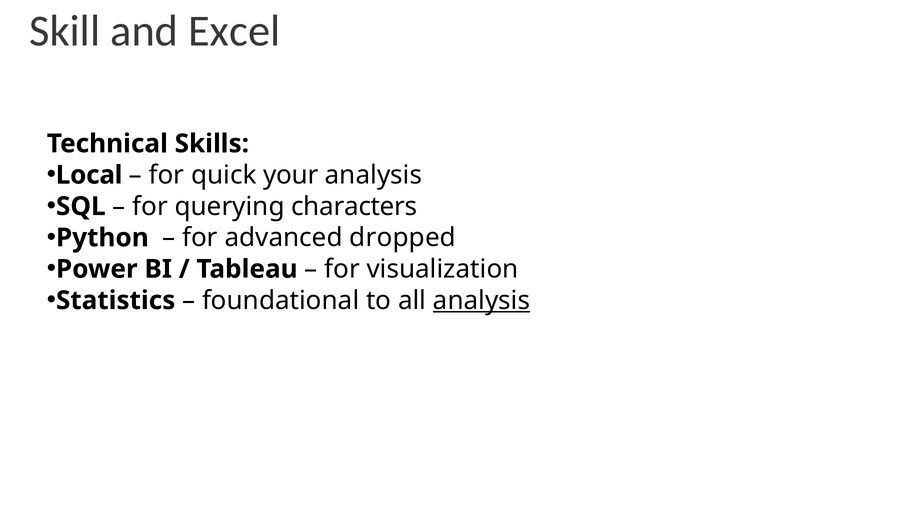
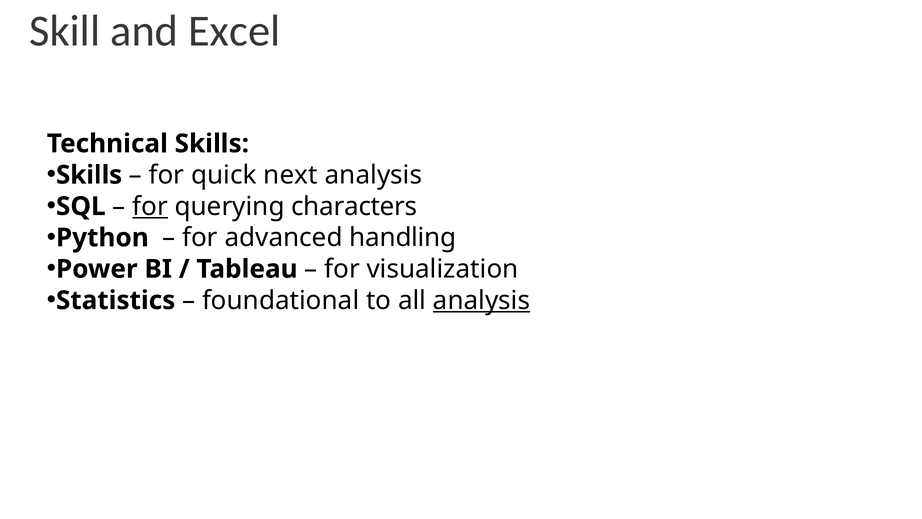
Local at (89, 175): Local -> Skills
your: your -> next
for at (150, 206) underline: none -> present
dropped: dropped -> handling
